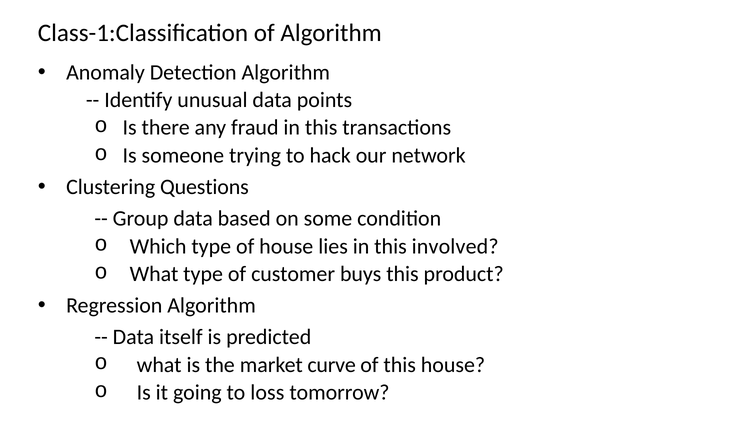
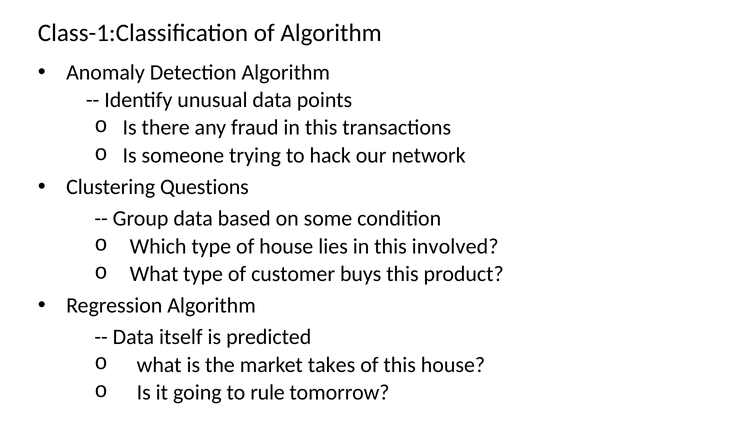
curve: curve -> takes
loss: loss -> rule
